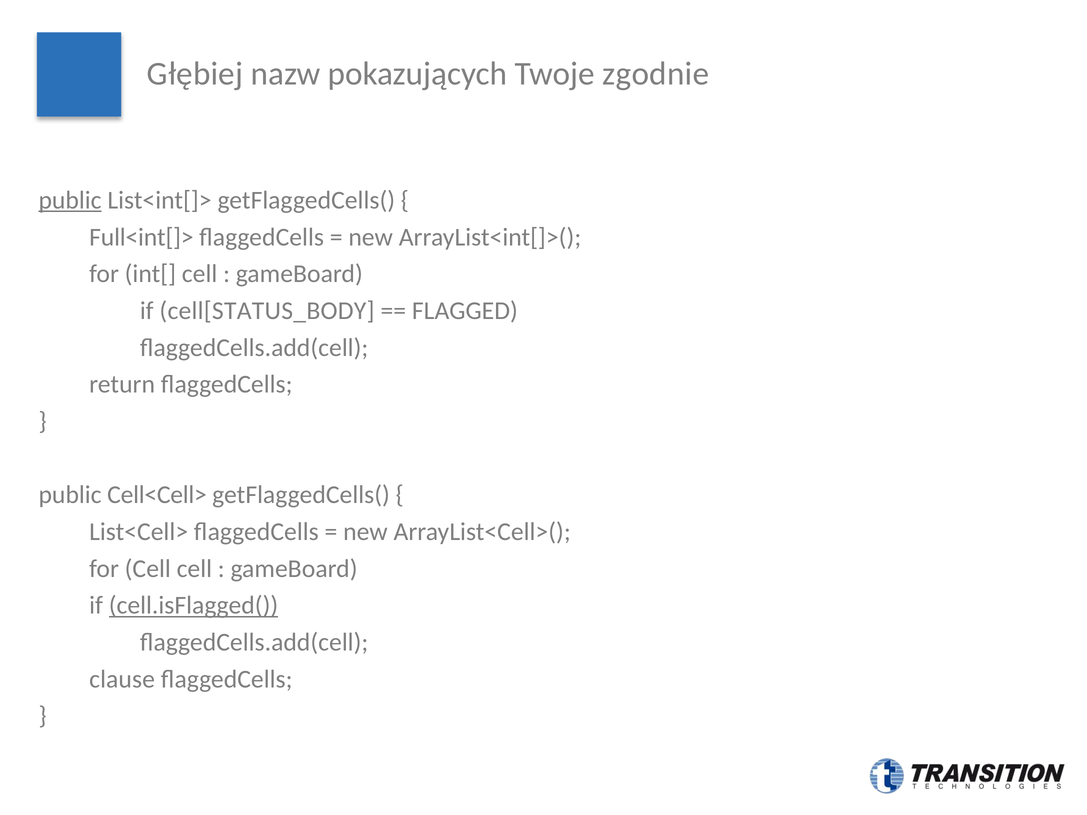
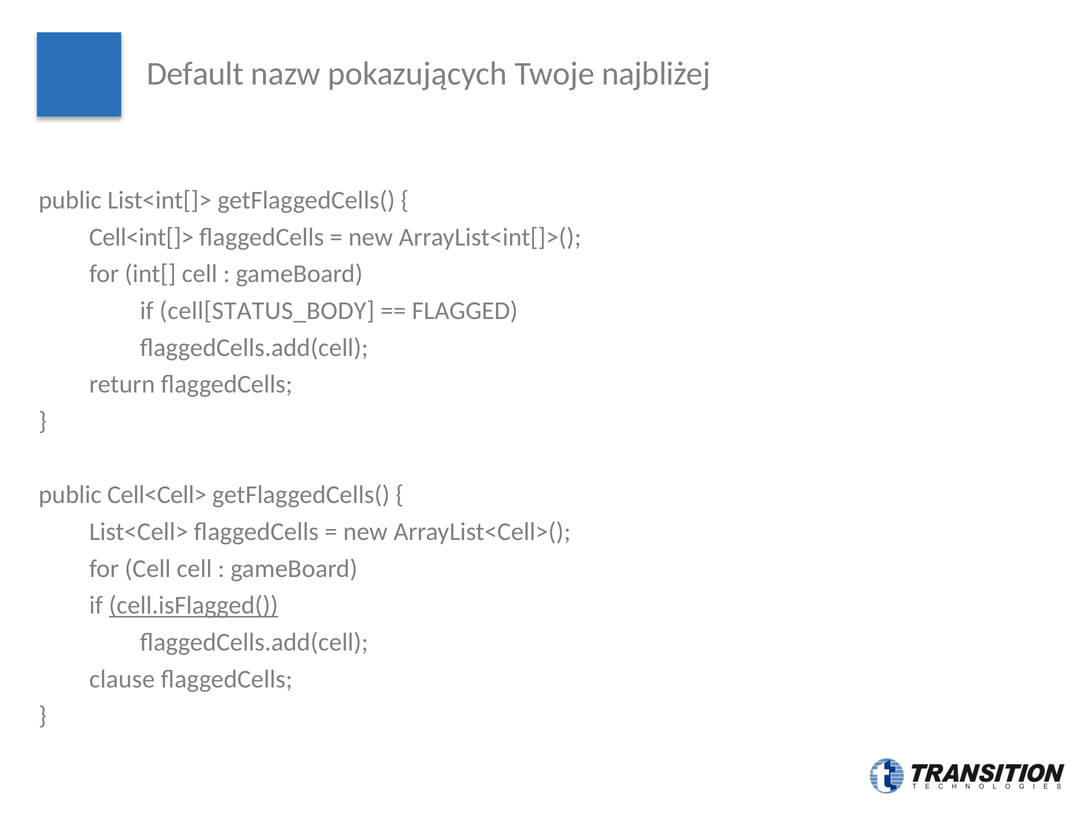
Głębiej: Głębiej -> Default
zgodnie: zgodnie -> najbliżej
public at (70, 200) underline: present -> none
Full<int[]>: Full<int[]> -> Cell<int[]>
